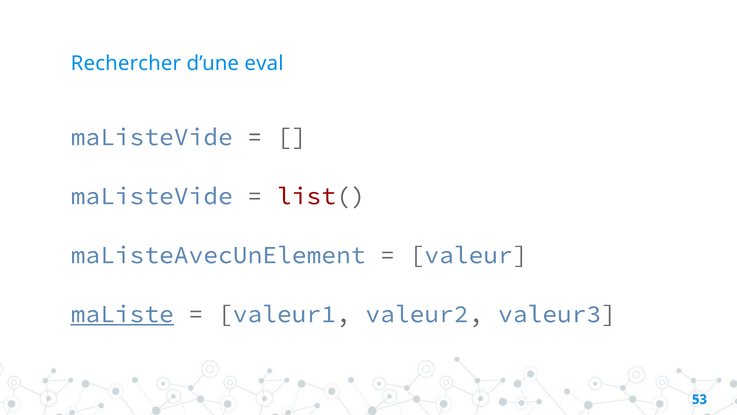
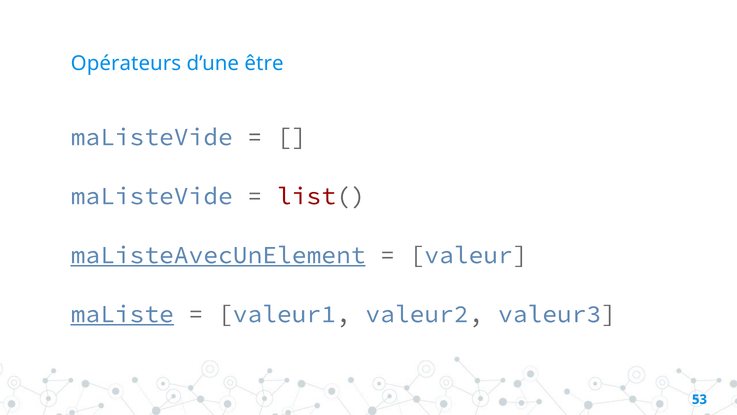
Rechercher: Rechercher -> Opérateurs
eval: eval -> être
maListeAvecUnElement underline: none -> present
